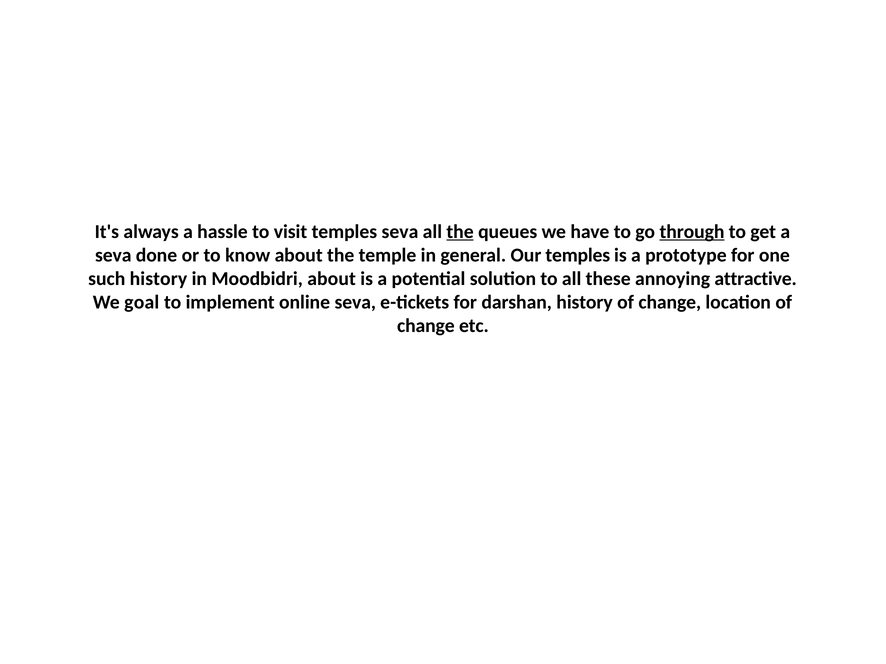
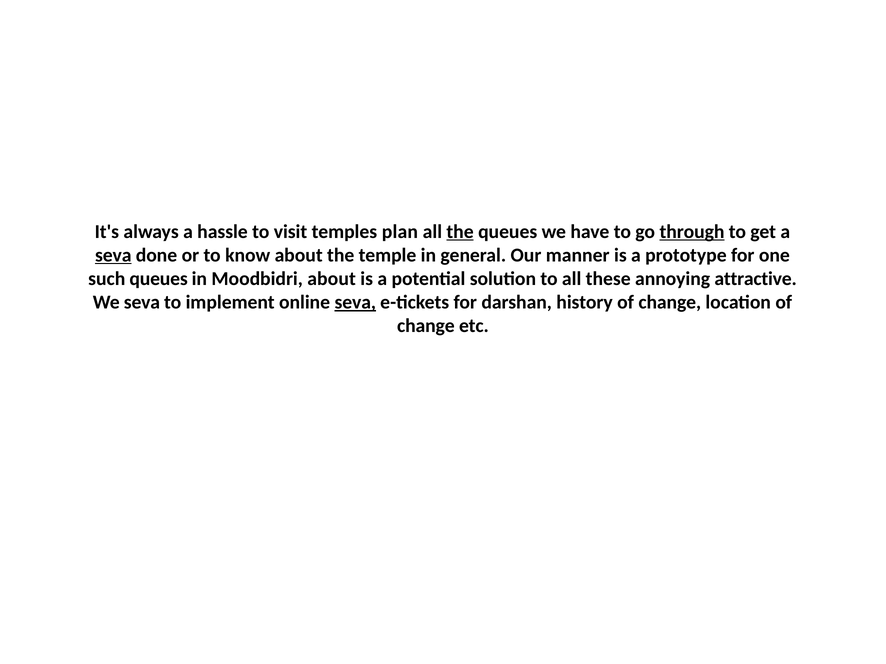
temples seva: seva -> plan
seva at (113, 255) underline: none -> present
Our temples: temples -> manner
such history: history -> queues
We goal: goal -> seva
seva at (355, 303) underline: none -> present
